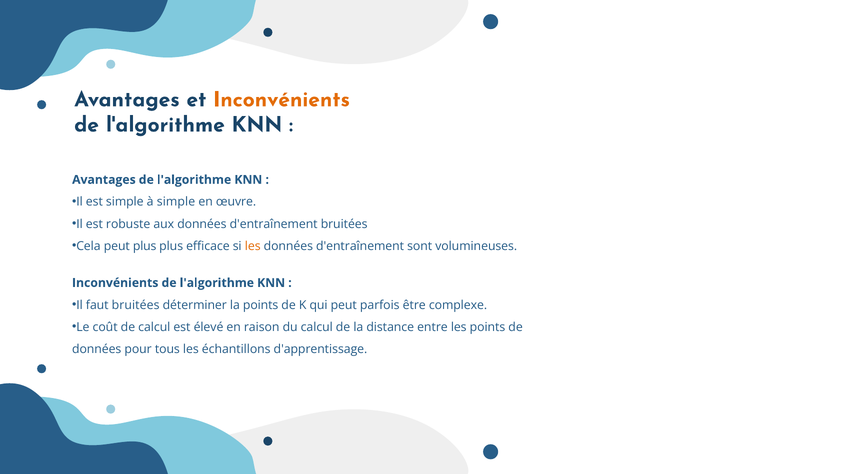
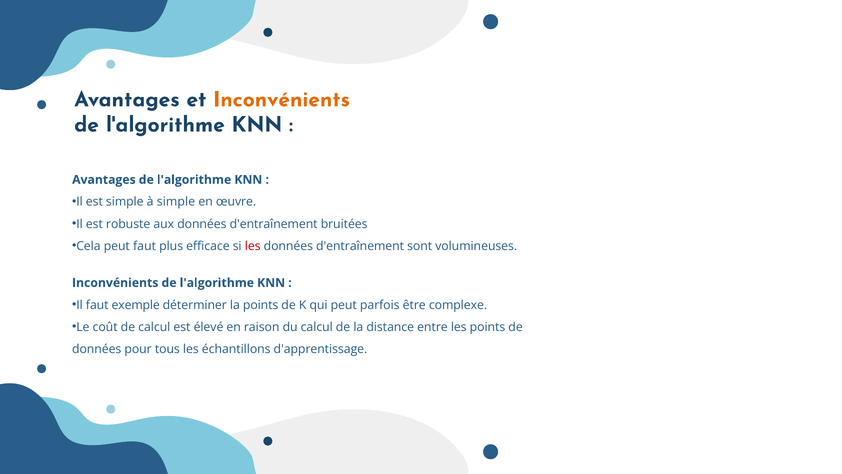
peut plus: plus -> faut
les at (253, 246) colour: orange -> red
faut bruitées: bruitées -> exemple
